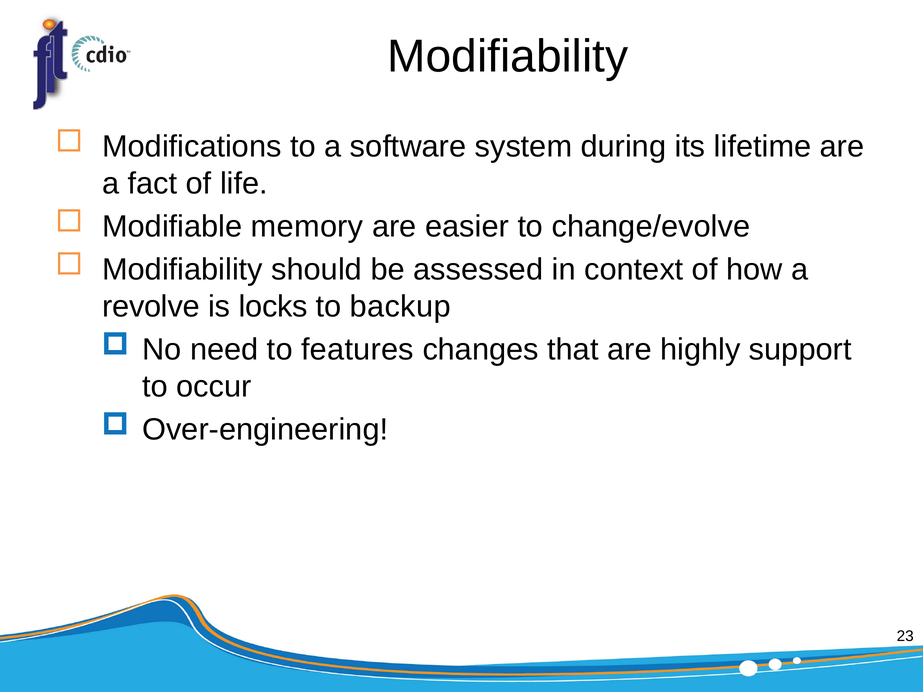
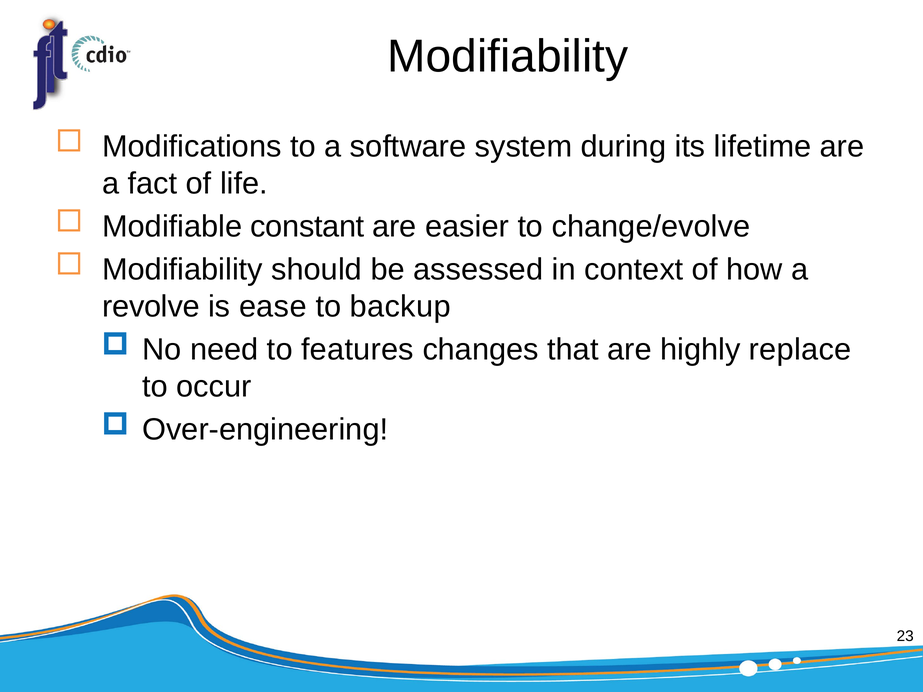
memory: memory -> constant
locks: locks -> ease
support: support -> replace
